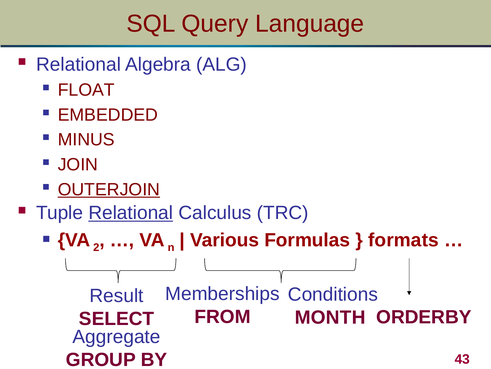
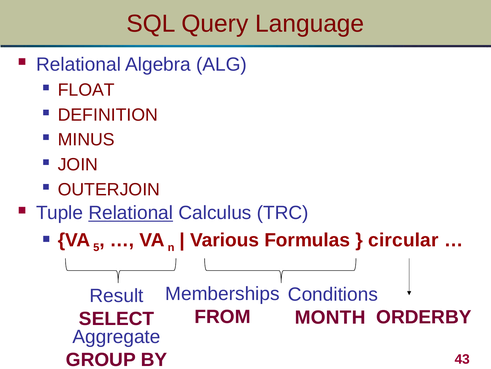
EMBEDDED: EMBEDDED -> DEFINITION
OUTERJOIN underline: present -> none
2: 2 -> 5
formats: formats -> circular
